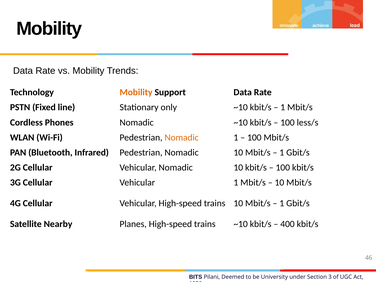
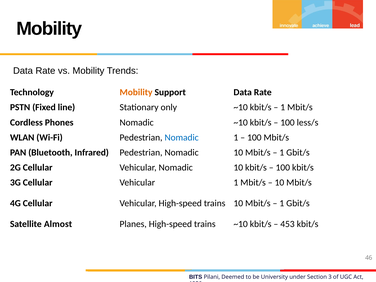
Nomadic at (182, 137) colour: orange -> blue
Nearby: Nearby -> Almost
400: 400 -> 453
